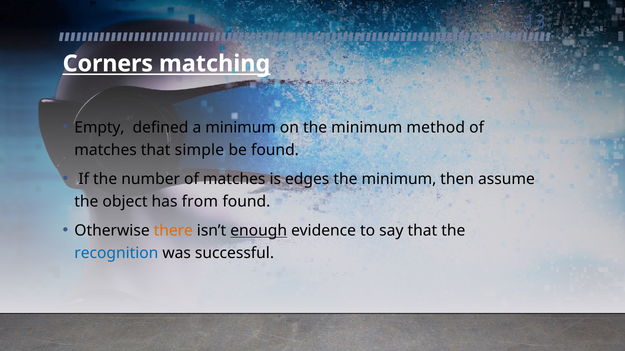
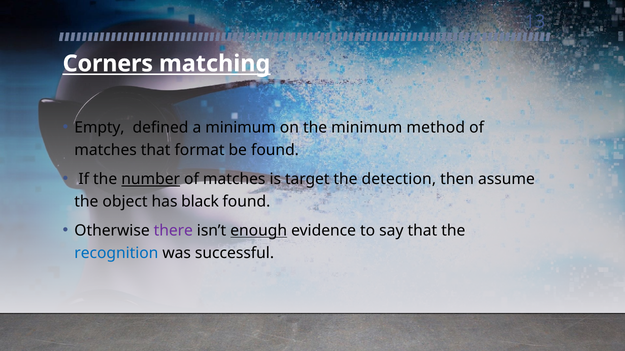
simple: simple -> format
number underline: none -> present
edges: edges -> target
minimum at (399, 179): minimum -> detection
from: from -> black
there colour: orange -> purple
